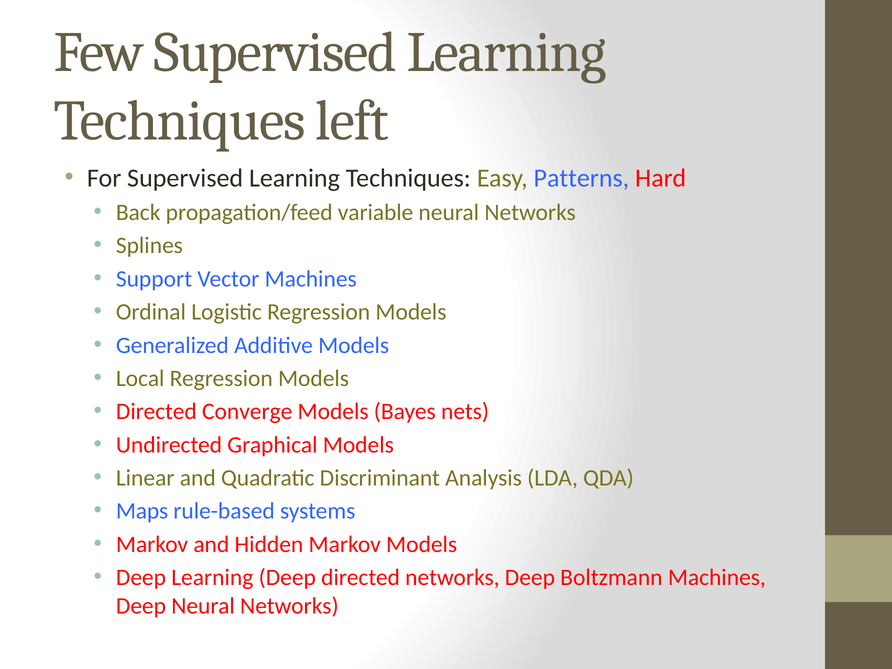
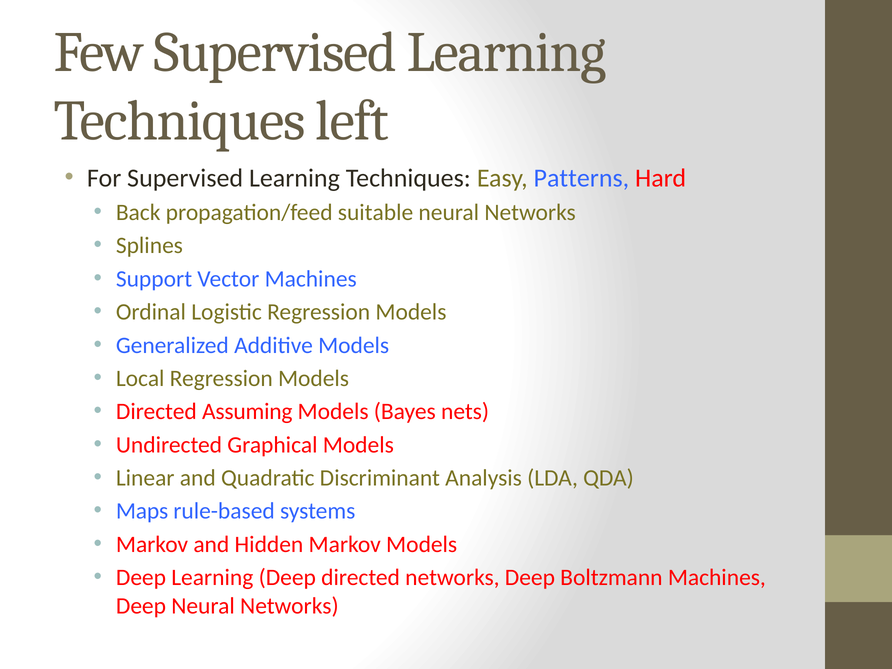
variable: variable -> suitable
Converge: Converge -> Assuming
